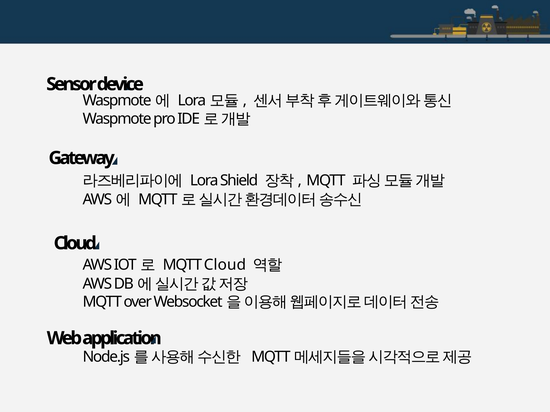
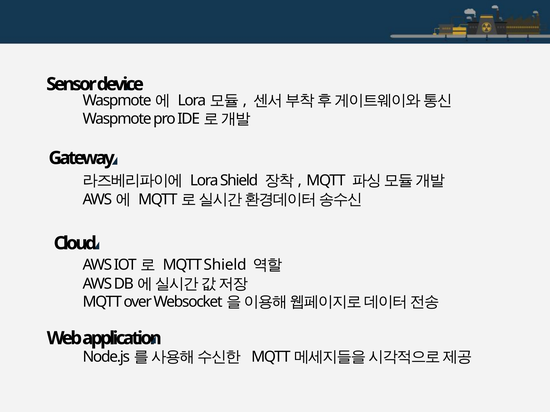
MQTT Cloud: Cloud -> Shield
